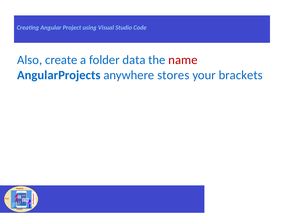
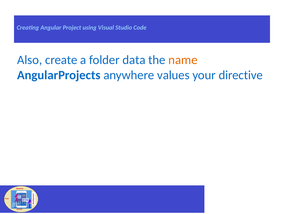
name colour: red -> orange
stores: stores -> values
brackets: brackets -> directive
